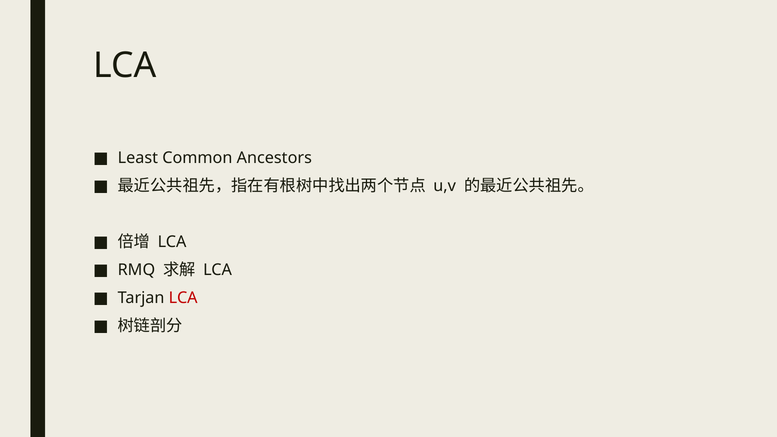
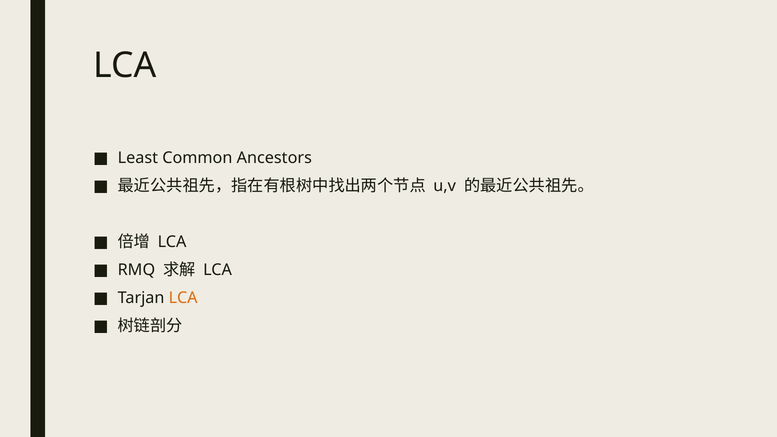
LCA at (183, 298) colour: red -> orange
